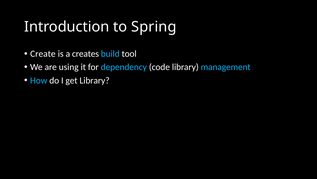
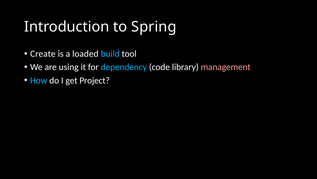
creates: creates -> loaded
management colour: light blue -> pink
get Library: Library -> Project
